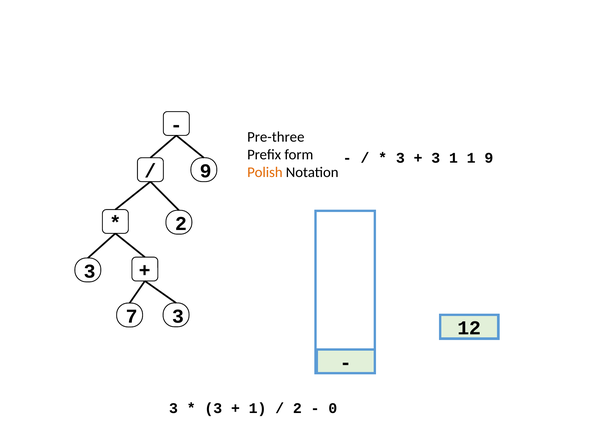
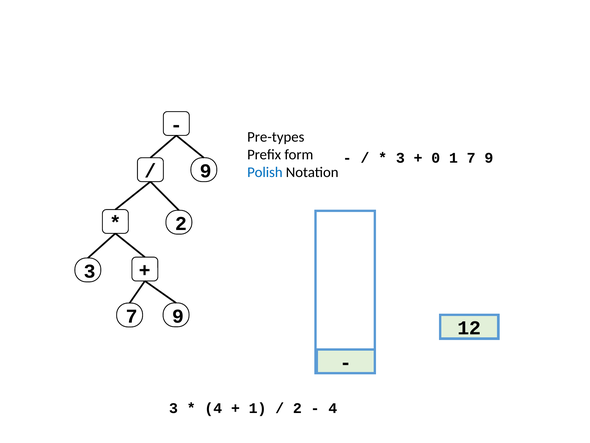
Pre-three: Pre-three -> Pre-types
3 at (436, 158): 3 -> 0
1 1: 1 -> 7
Polish colour: orange -> blue
3 at (178, 316): 3 -> 9
3 at (213, 408): 3 -> 4
0 at (333, 408): 0 -> 4
